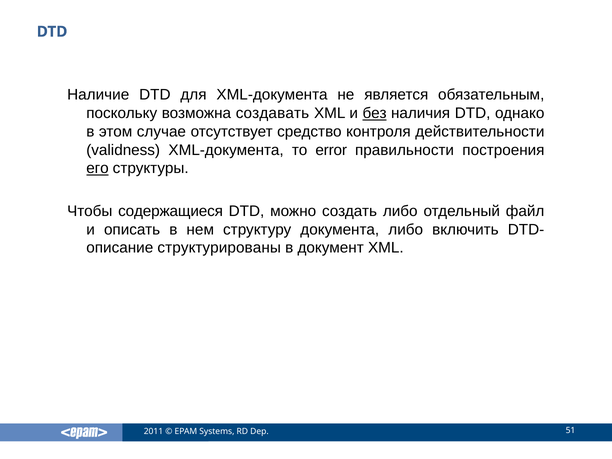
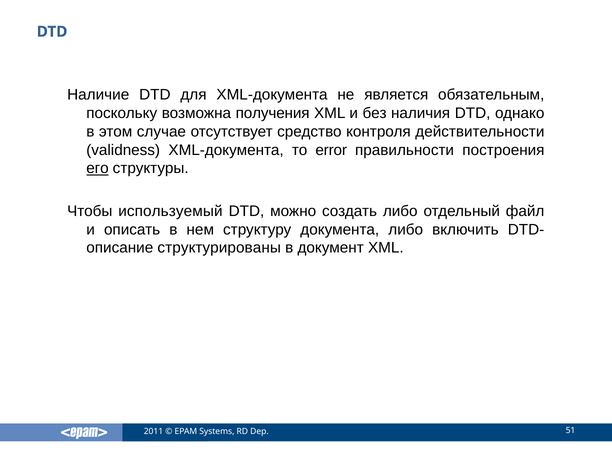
создавать: создавать -> получения
без underline: present -> none
содержащиеся: содержащиеся -> используемый
